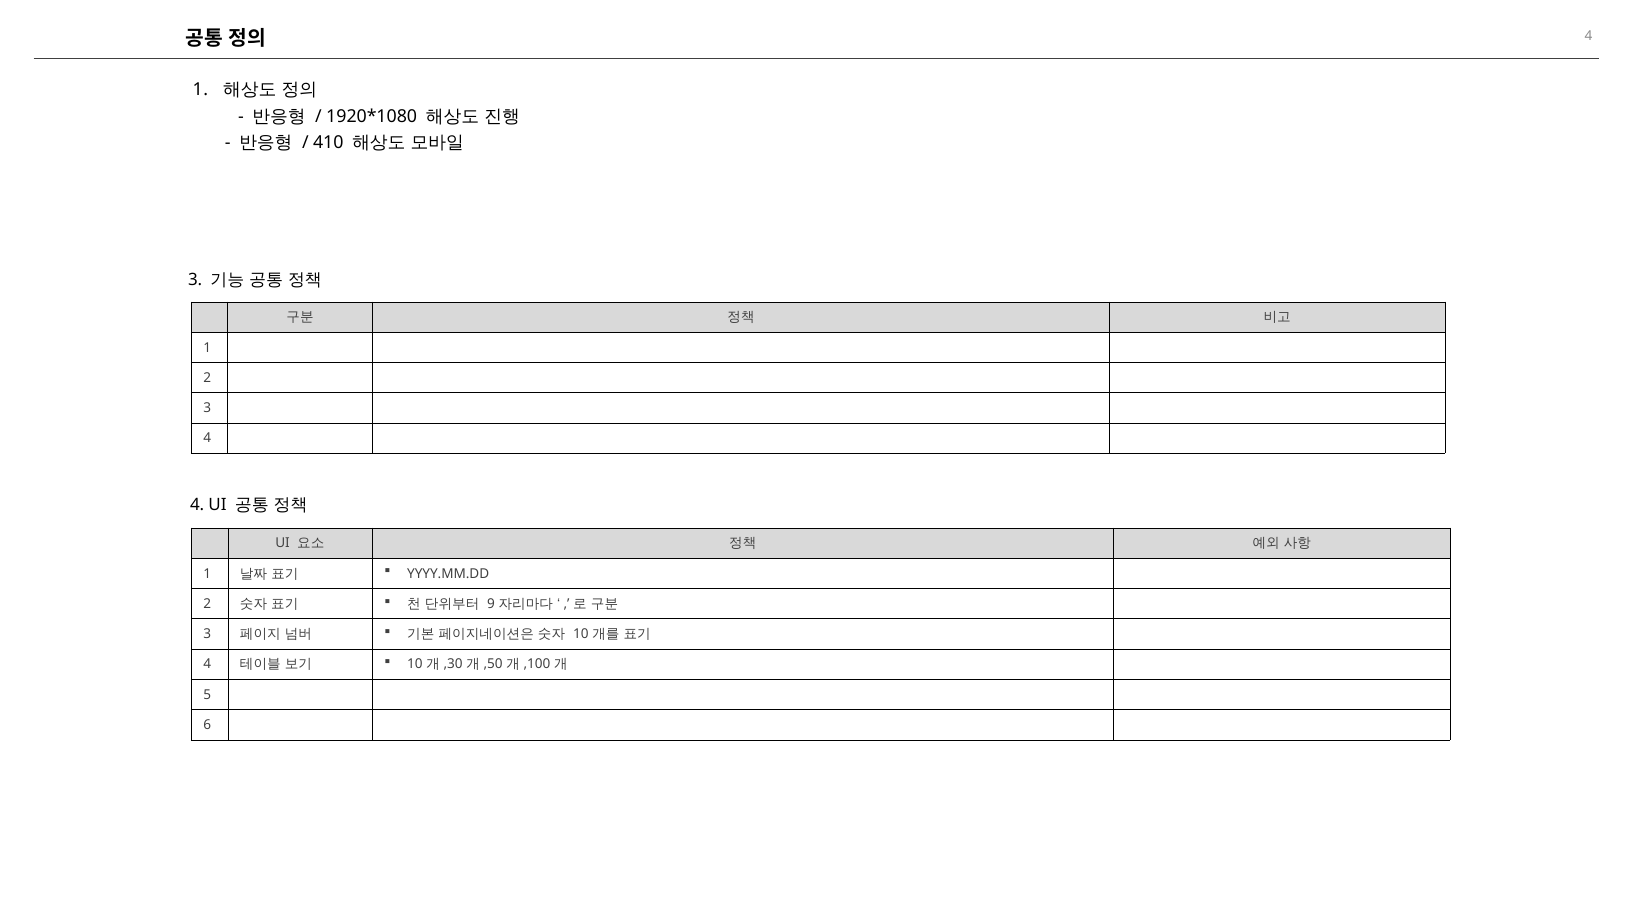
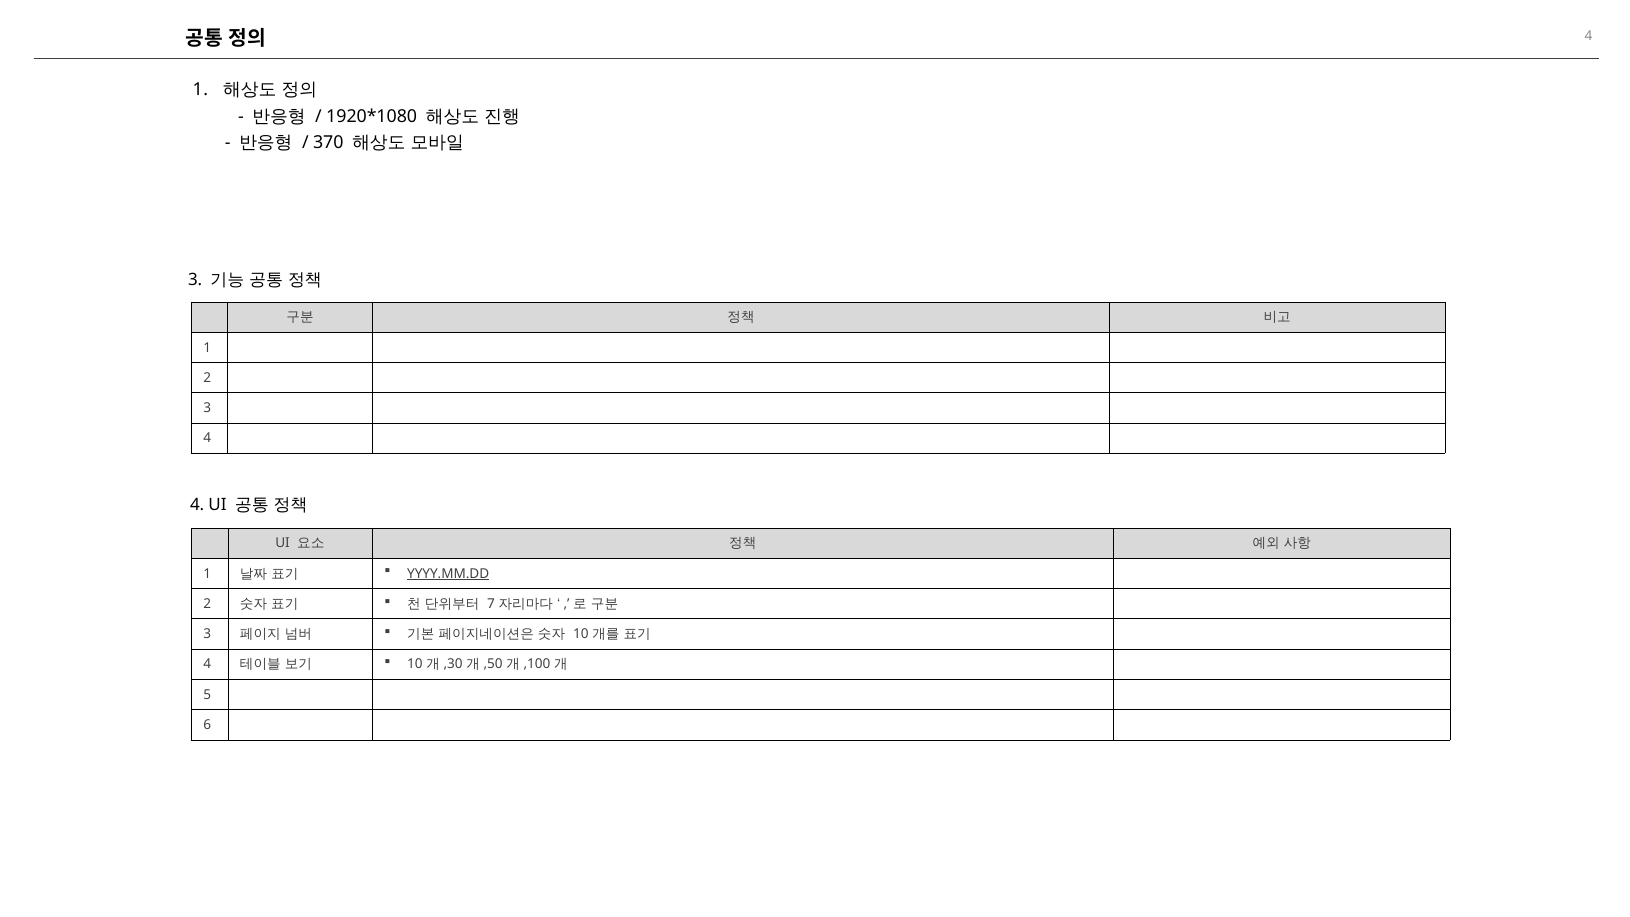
410: 410 -> 370
YYYY.MM.DD underline: none -> present
9: 9 -> 7
